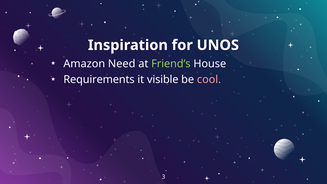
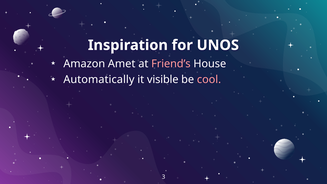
Need: Need -> Amet
Friend’s colour: light green -> pink
Requirements: Requirements -> Automatically
